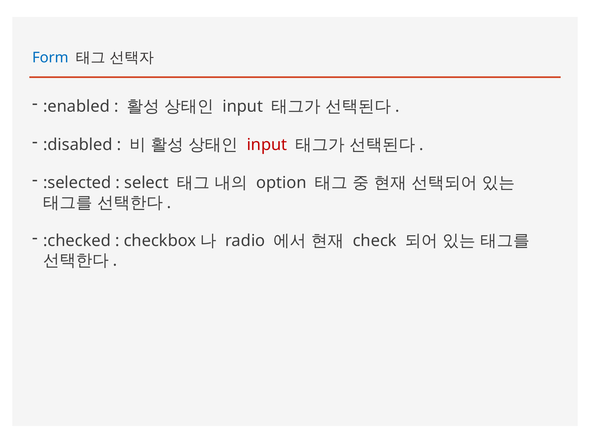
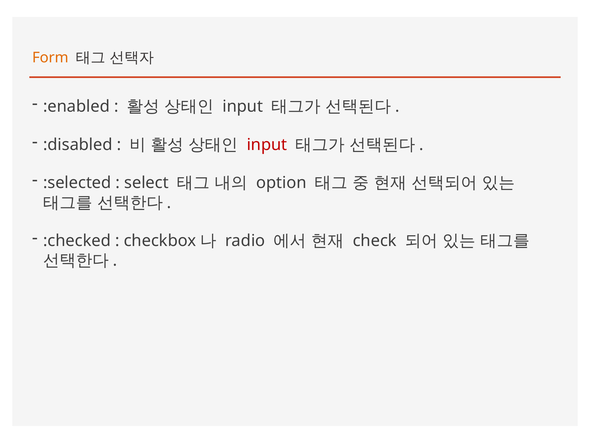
Form colour: blue -> orange
